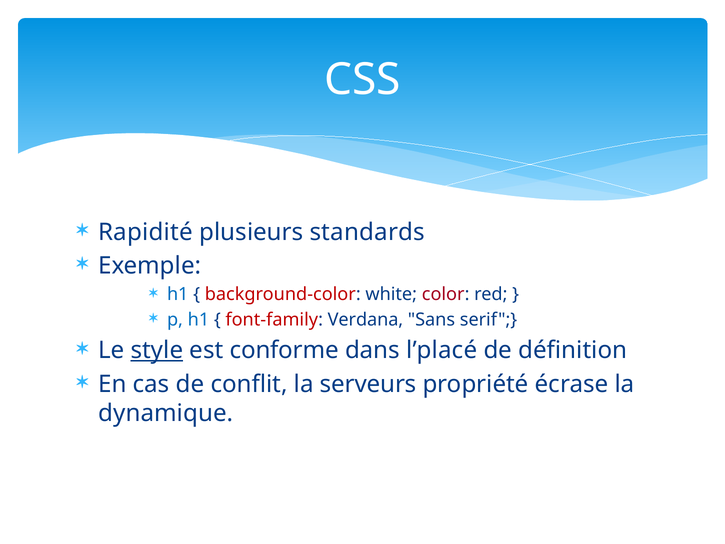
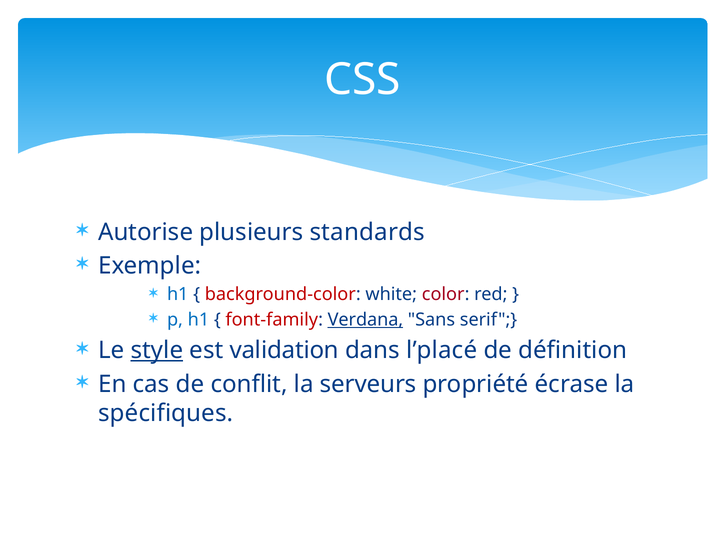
Rapidité: Rapidité -> Autorise
Verdana underline: none -> present
conforme: conforme -> validation
dynamique: dynamique -> spécifiques
